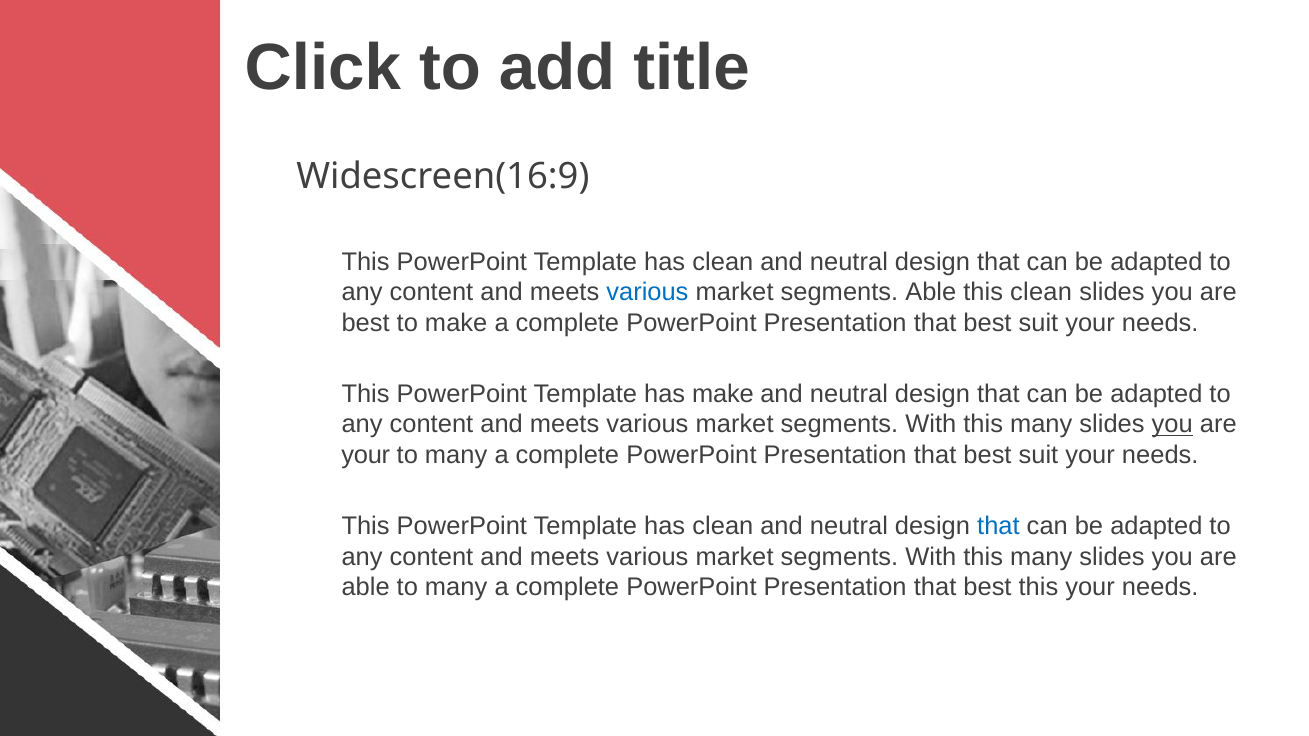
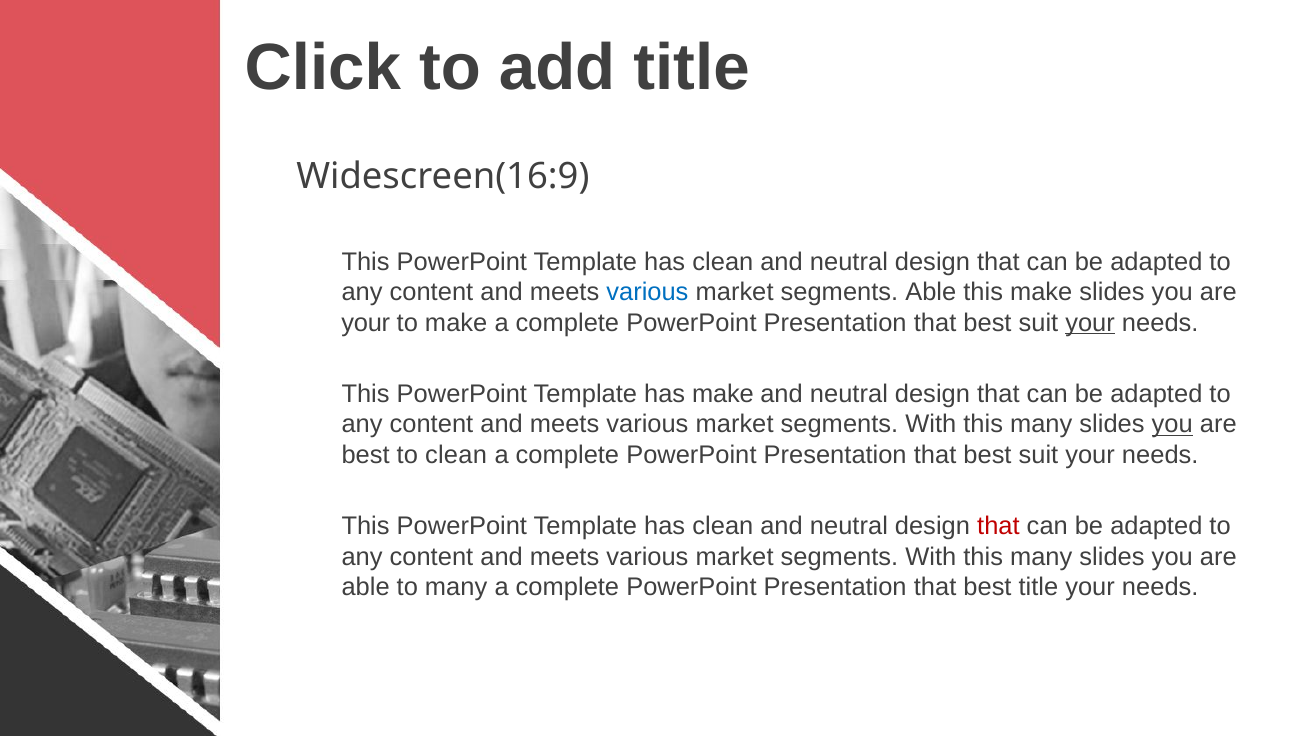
this clean: clean -> make
best at (366, 323): best -> your
your at (1090, 323) underline: none -> present
your at (366, 455): your -> best
many at (456, 455): many -> clean
that at (998, 527) colour: blue -> red
best this: this -> title
